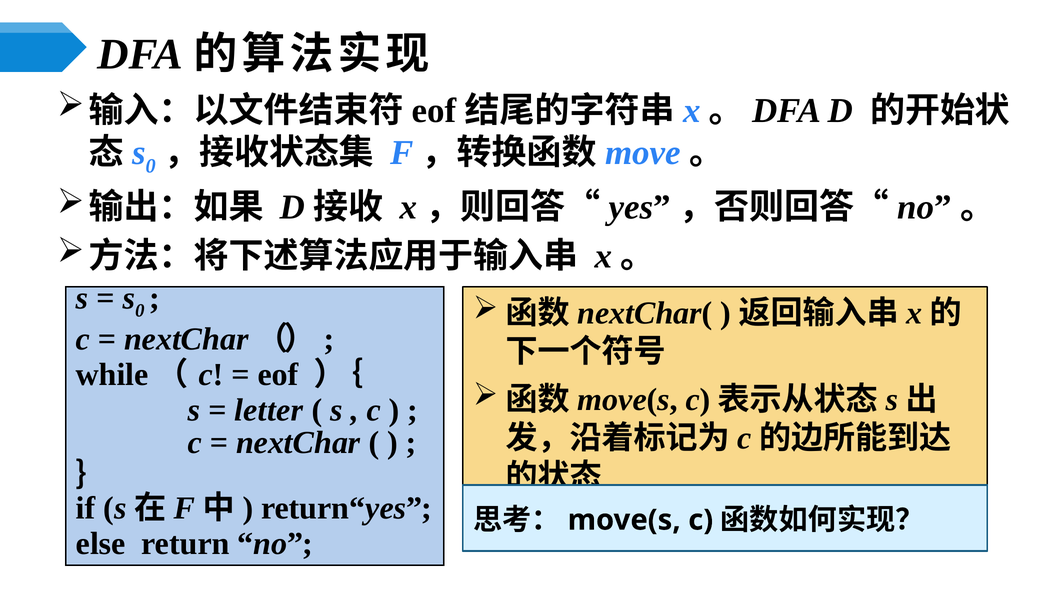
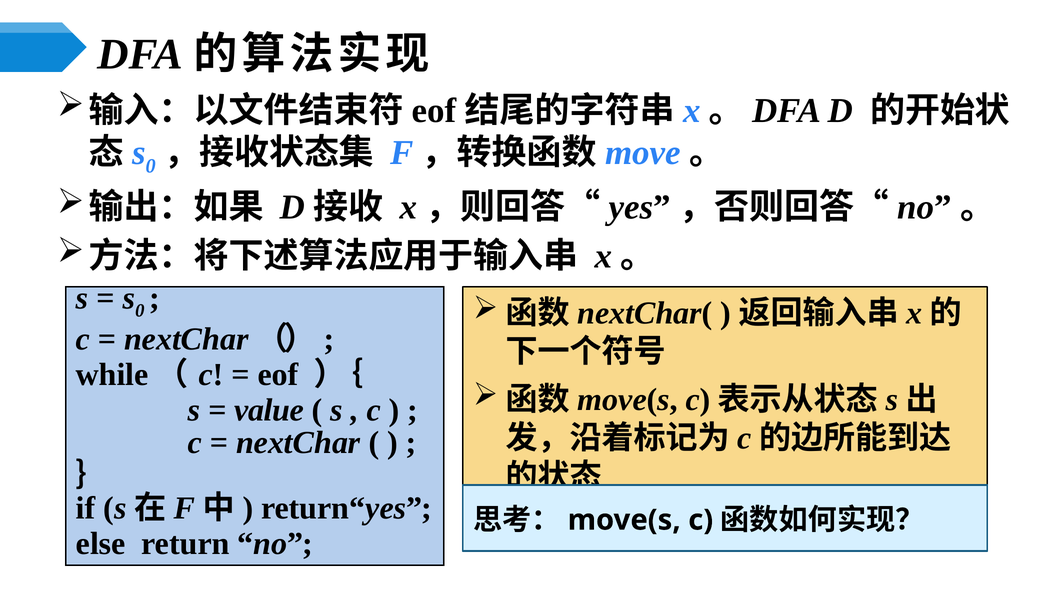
letter: letter -> value
